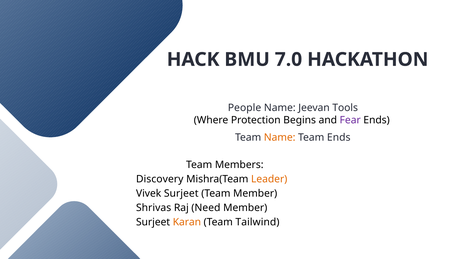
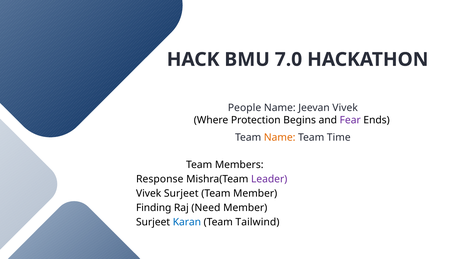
Jeevan Tools: Tools -> Vivek
Team Ends: Ends -> Time
Discovery: Discovery -> Response
Leader colour: orange -> purple
Shrivas: Shrivas -> Finding
Karan colour: orange -> blue
